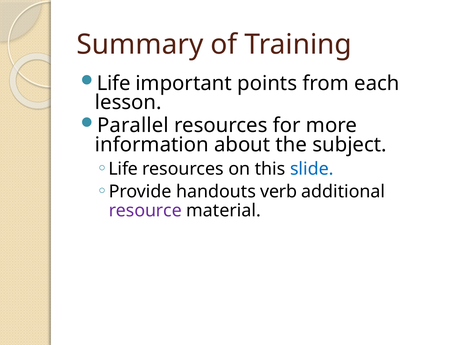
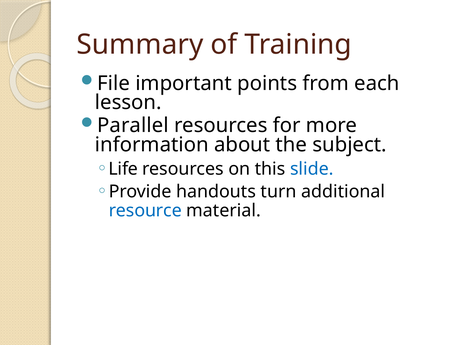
Life at (114, 83): Life -> File
verb: verb -> turn
resource colour: purple -> blue
